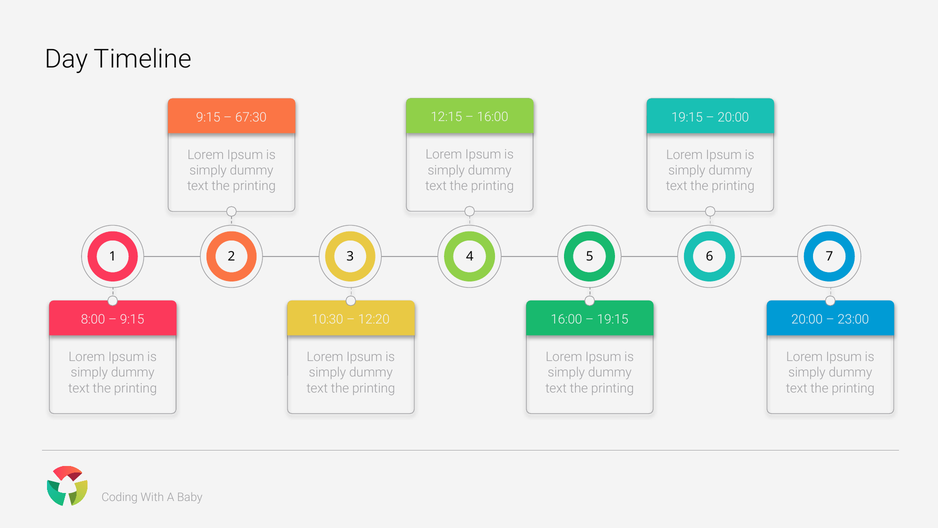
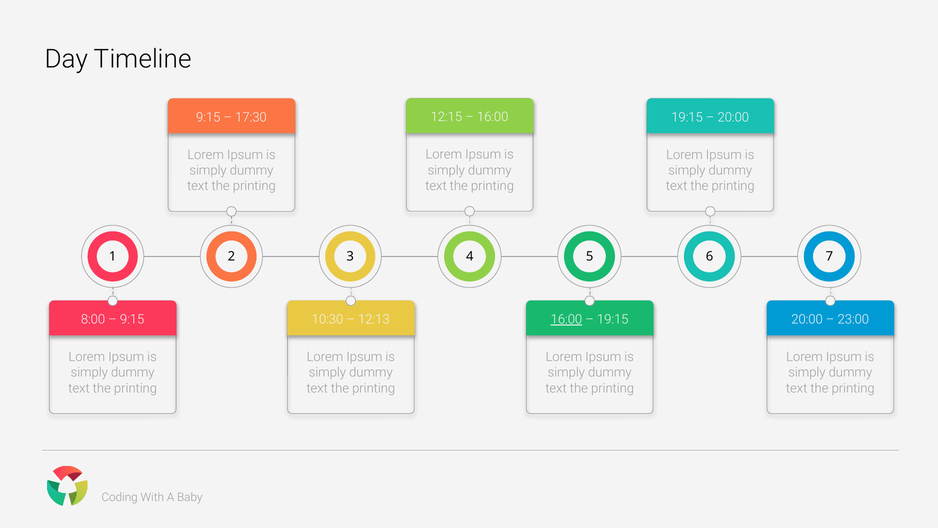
67:30: 67:30 -> 17:30
12:20: 12:20 -> 12:13
16:00 at (566, 319) underline: none -> present
